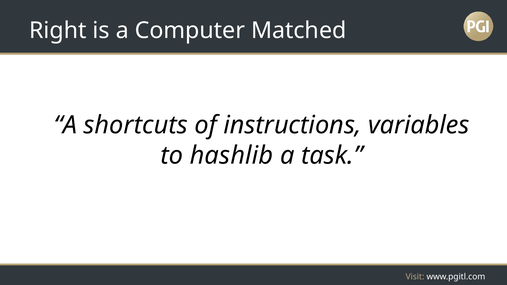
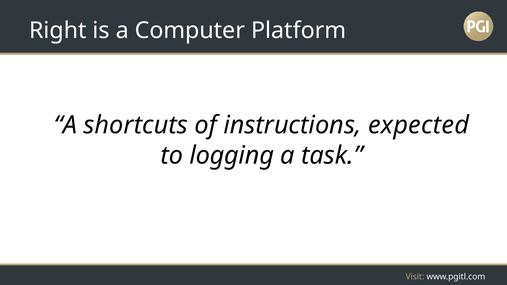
Matched: Matched -> Platform
variables: variables -> expected
hashlib: hashlib -> logging
